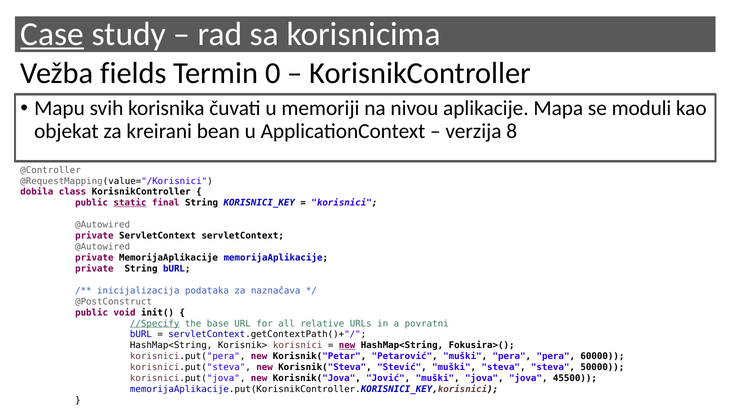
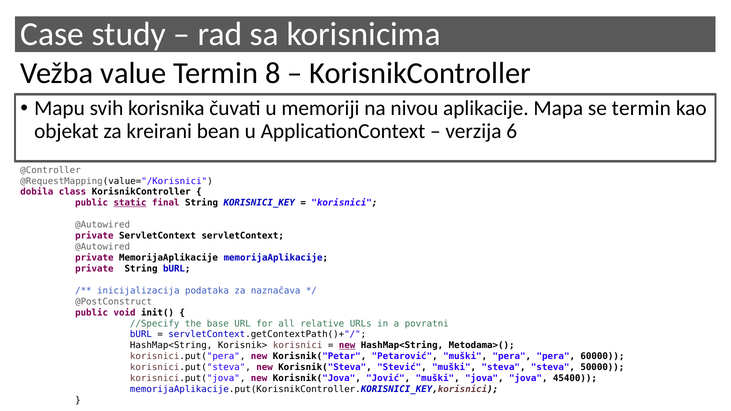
Case underline: present -> none
fields: fields -> value
0: 0 -> 8
se moduli: moduli -> termin
8: 8 -> 6
//Specify underline: present -> none
Fokusira>(: Fokusira>( -> Metodama>(
45500: 45500 -> 45400
